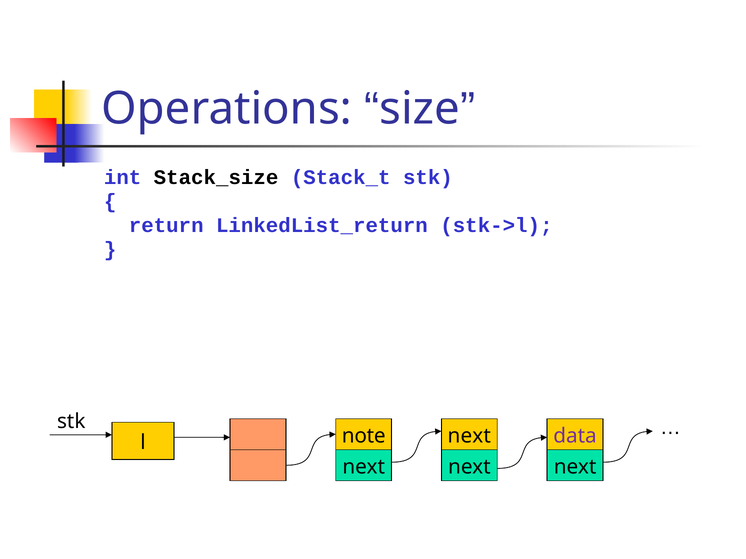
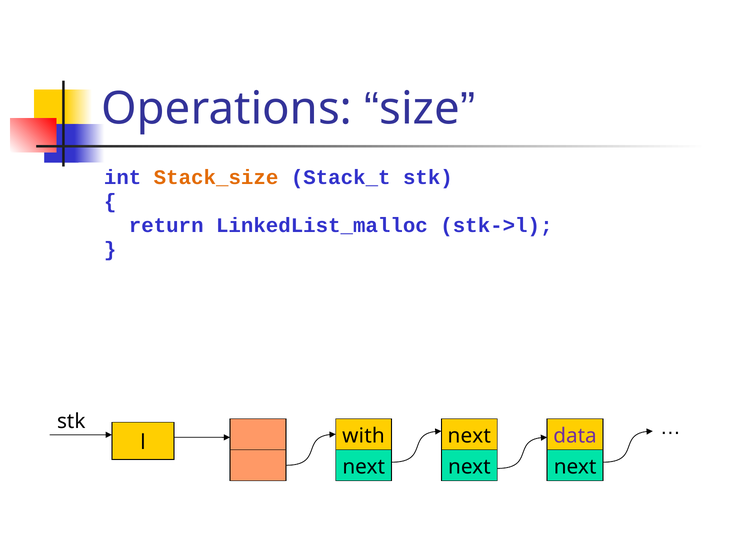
Stack_size colour: black -> orange
LinkedList_return: LinkedList_return -> LinkedList_malloc
note: note -> with
